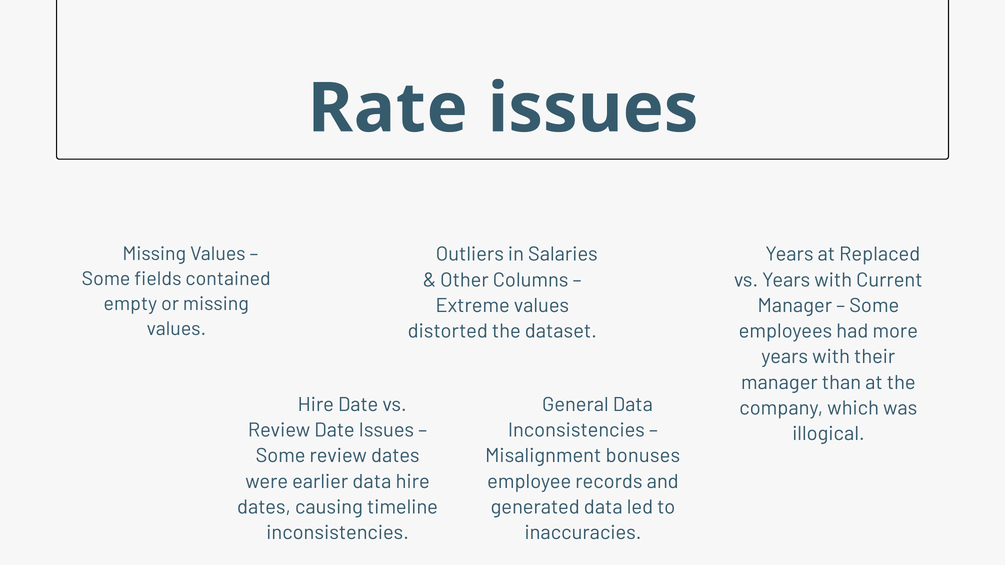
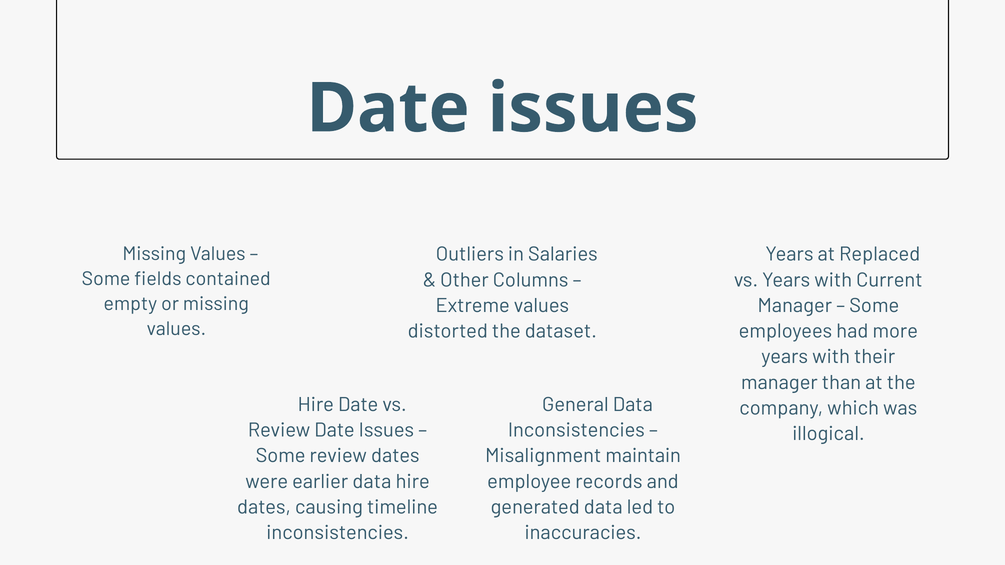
Rate at (388, 109): Rate -> Date
bonuses: bonuses -> maintain
